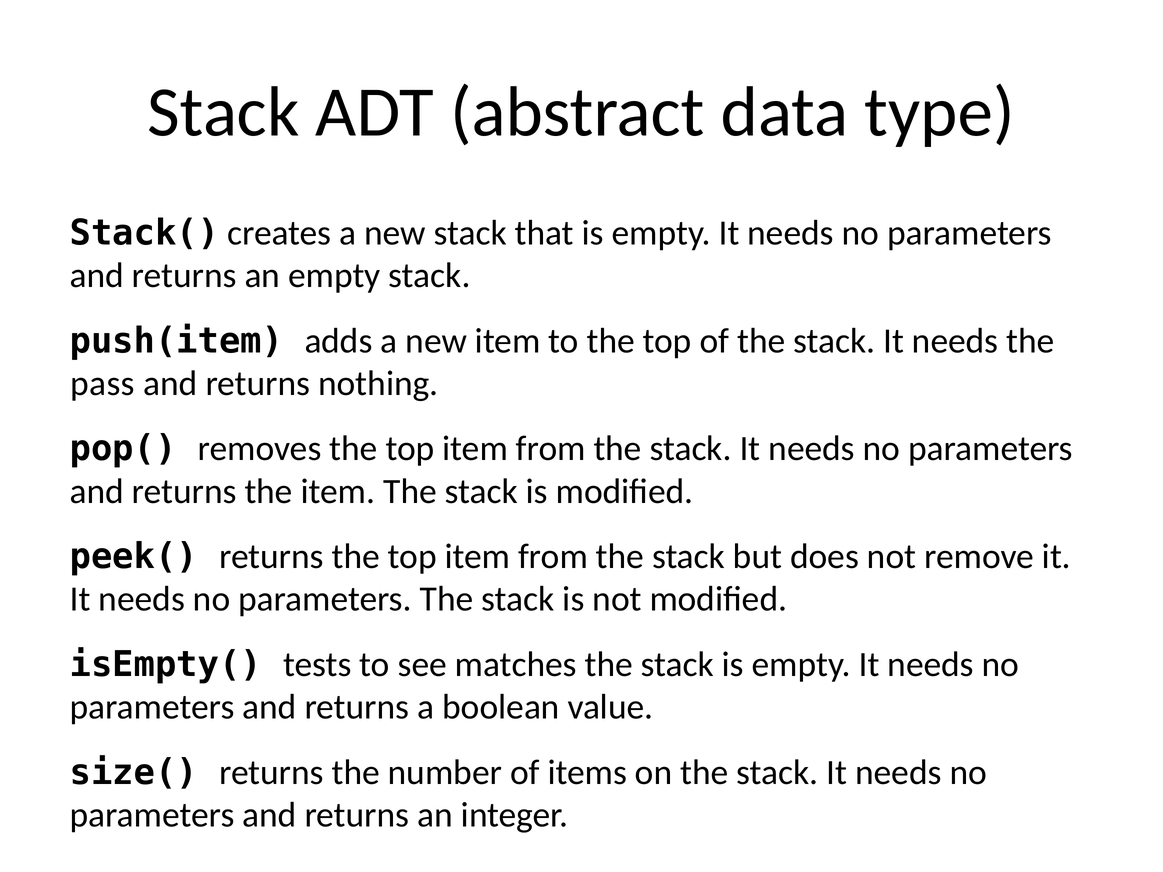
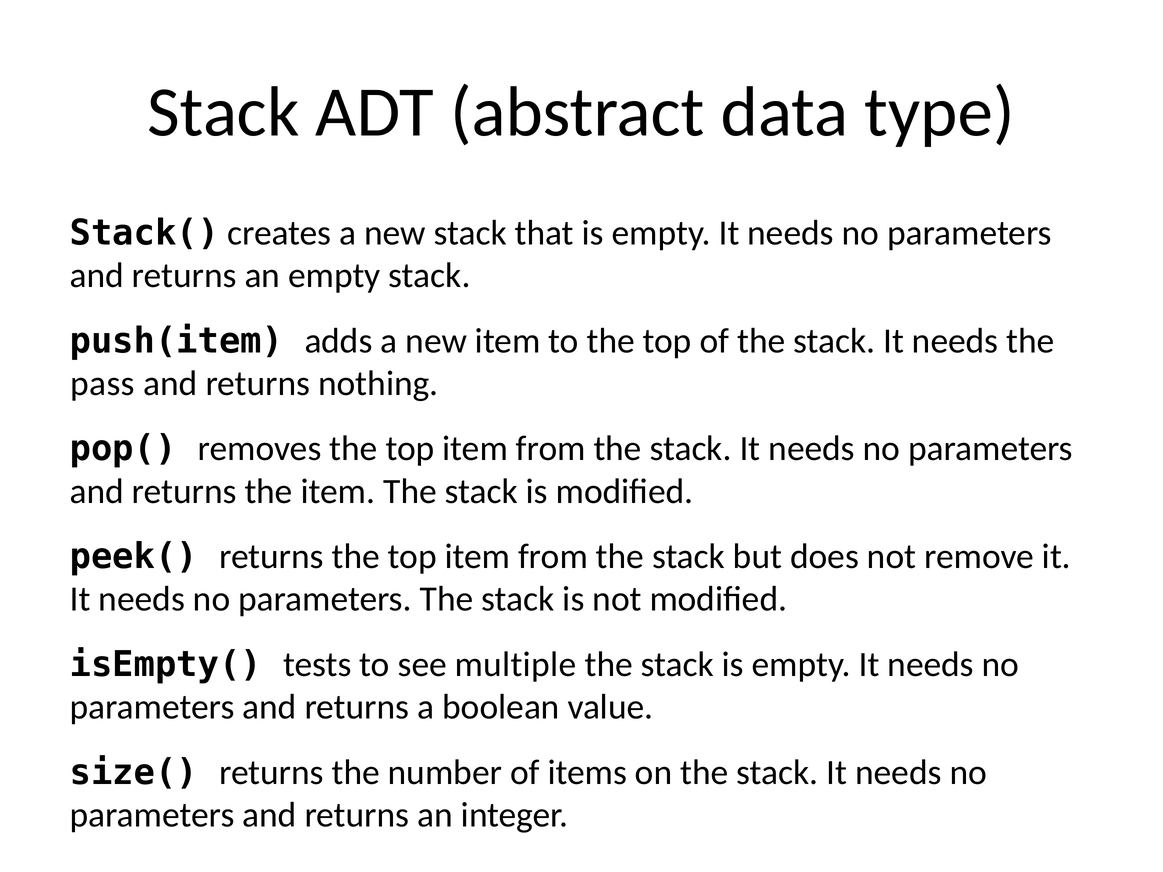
matches: matches -> multiple
